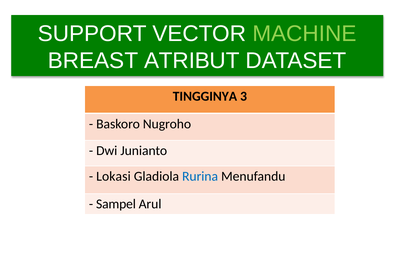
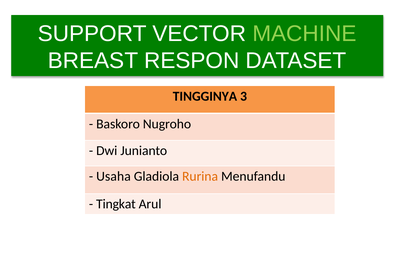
ATRIBUT: ATRIBUT -> RESPON
Lokasi: Lokasi -> Usaha
Rurina colour: blue -> orange
Sampel: Sampel -> Tingkat
